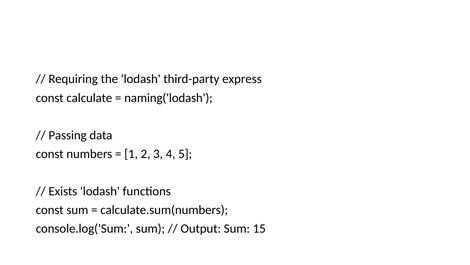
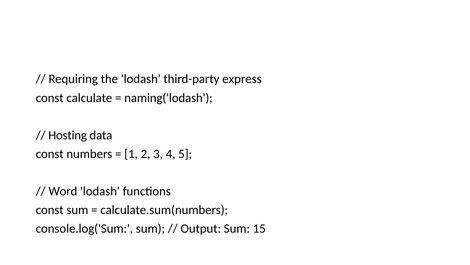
Passing: Passing -> Hosting
Exists: Exists -> Word
